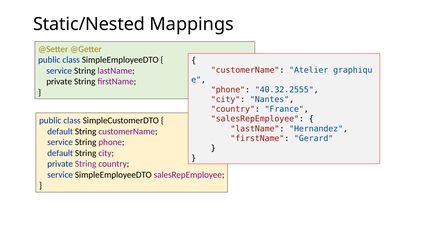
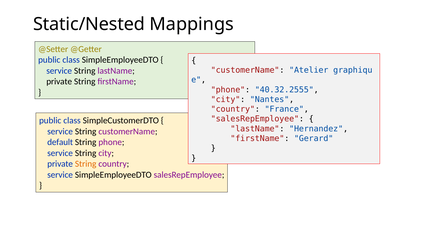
default at (60, 131): default -> service
service at (60, 142): service -> default
default at (60, 153): default -> service
String at (86, 164) colour: purple -> orange
